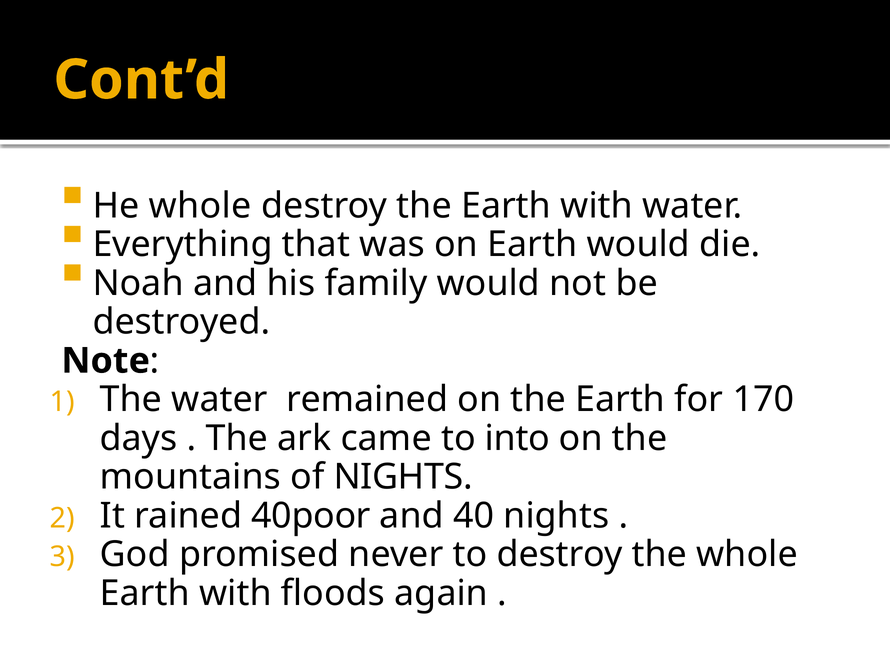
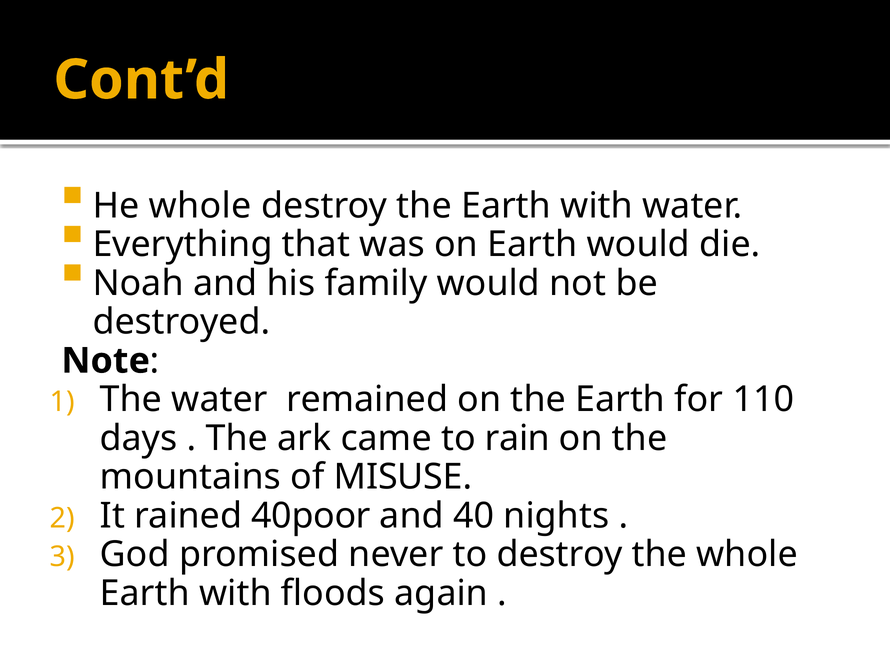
170: 170 -> 110
into: into -> rain
of NIGHTS: NIGHTS -> MISUSE
